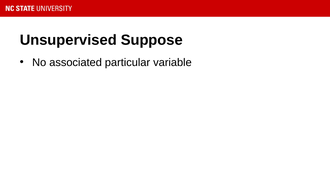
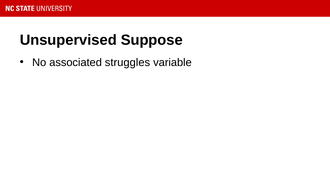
particular: particular -> struggles
